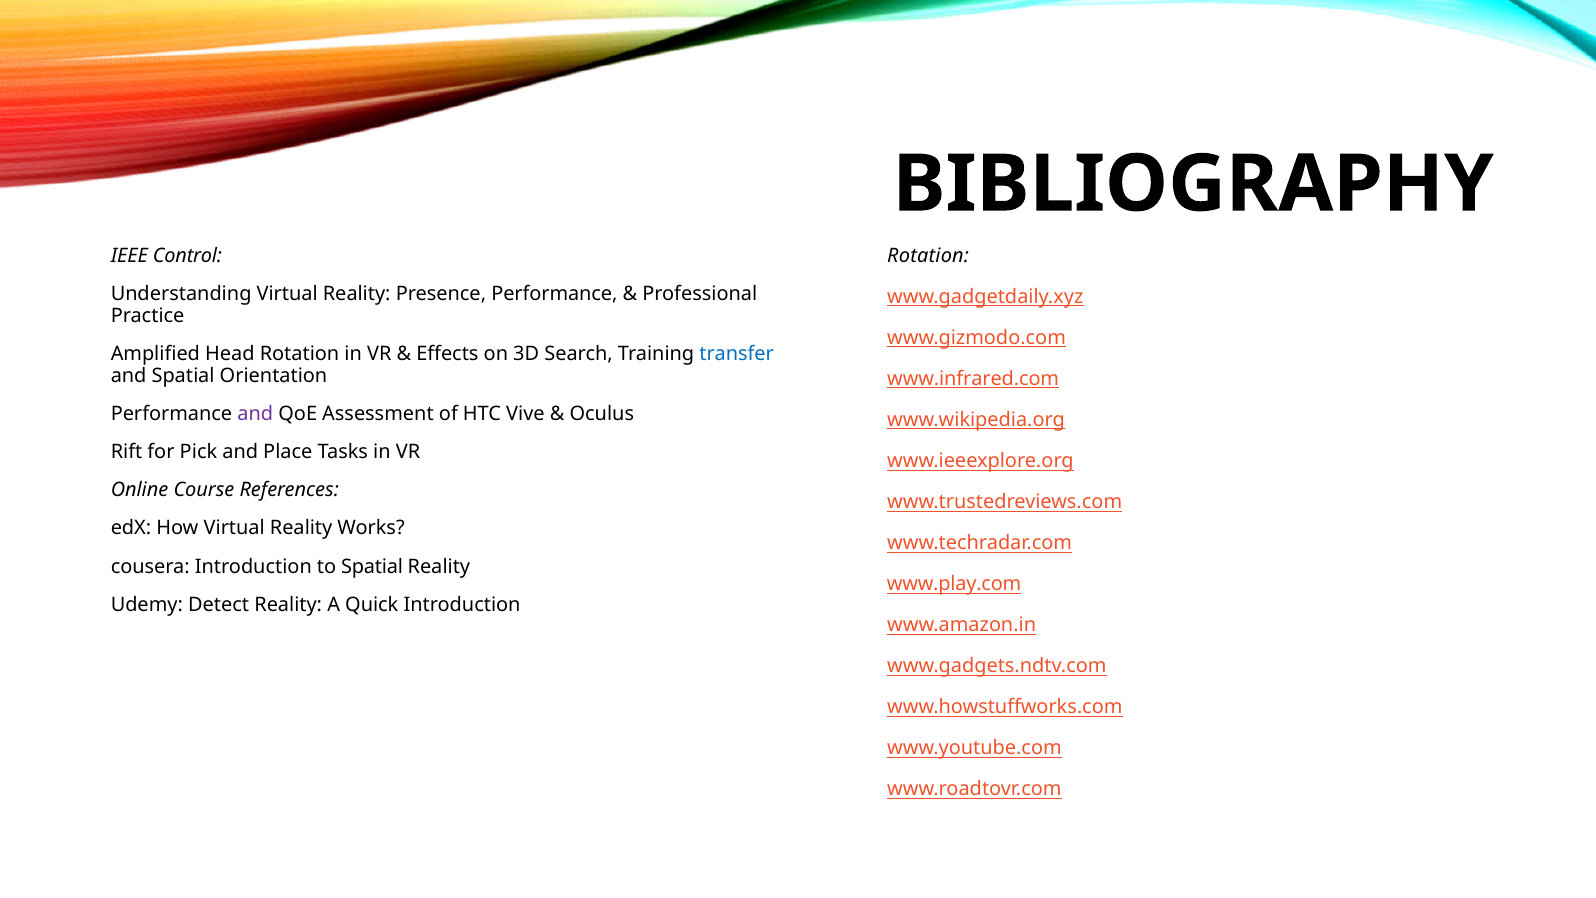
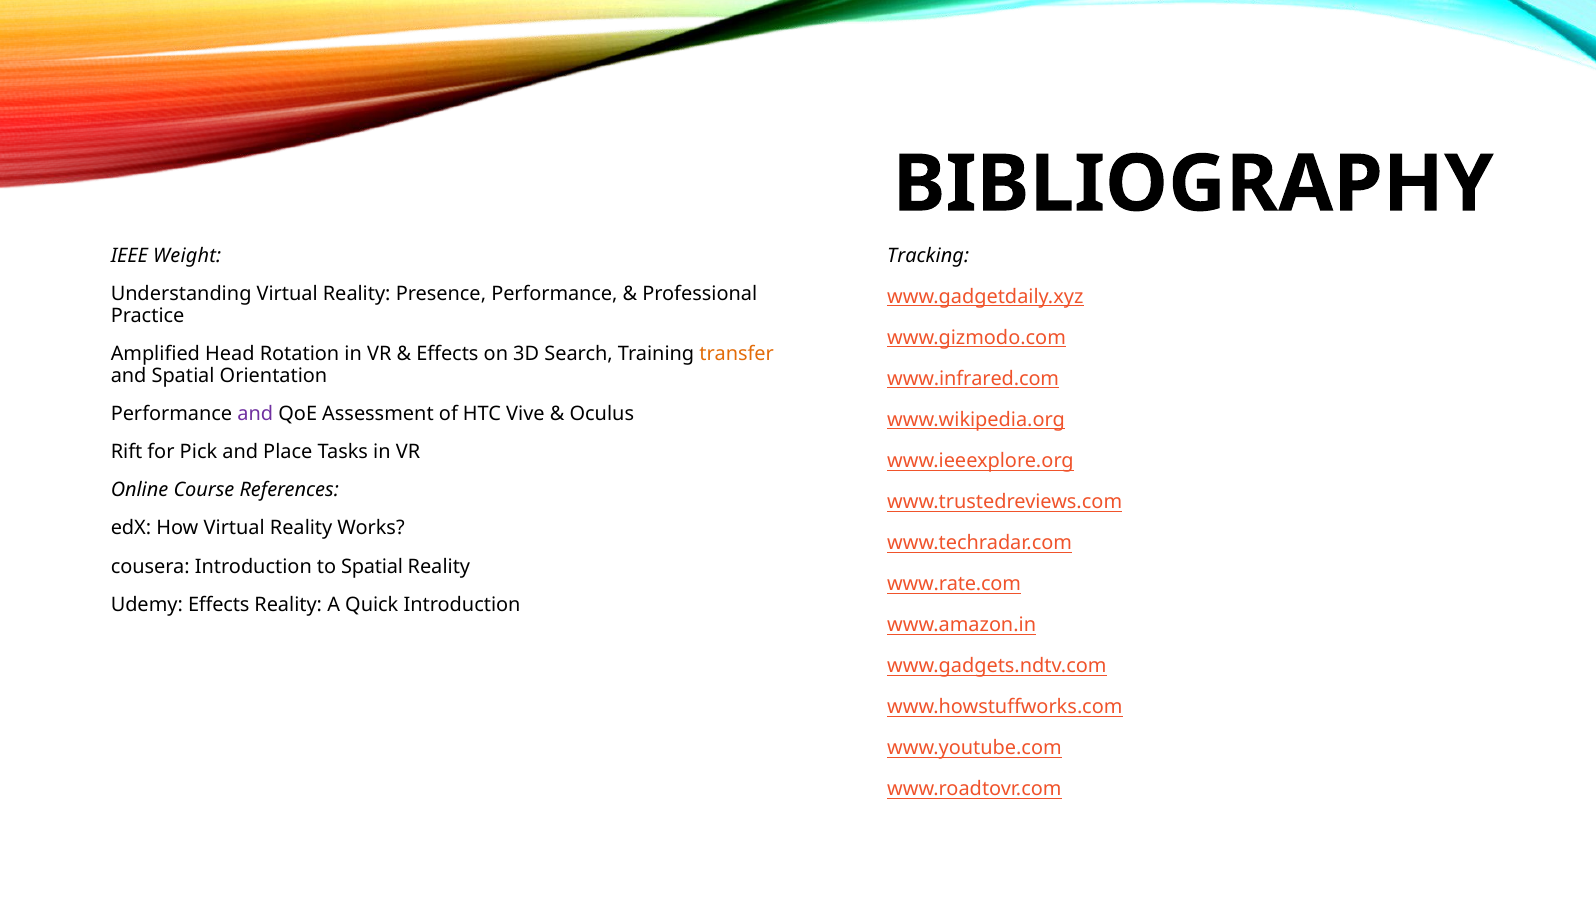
Control: Control -> Weight
Rotation at (928, 256): Rotation -> Tracking
transfer colour: blue -> orange
www.play.com: www.play.com -> www.rate.com
Udemy Detect: Detect -> Effects
